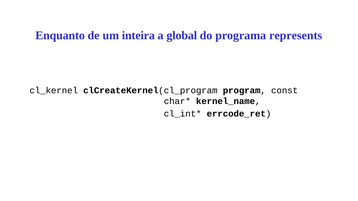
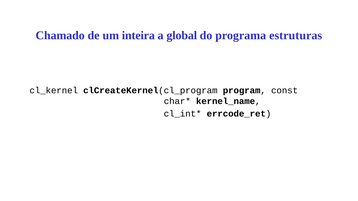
Enquanto: Enquanto -> Chamado
represents: represents -> estruturas
